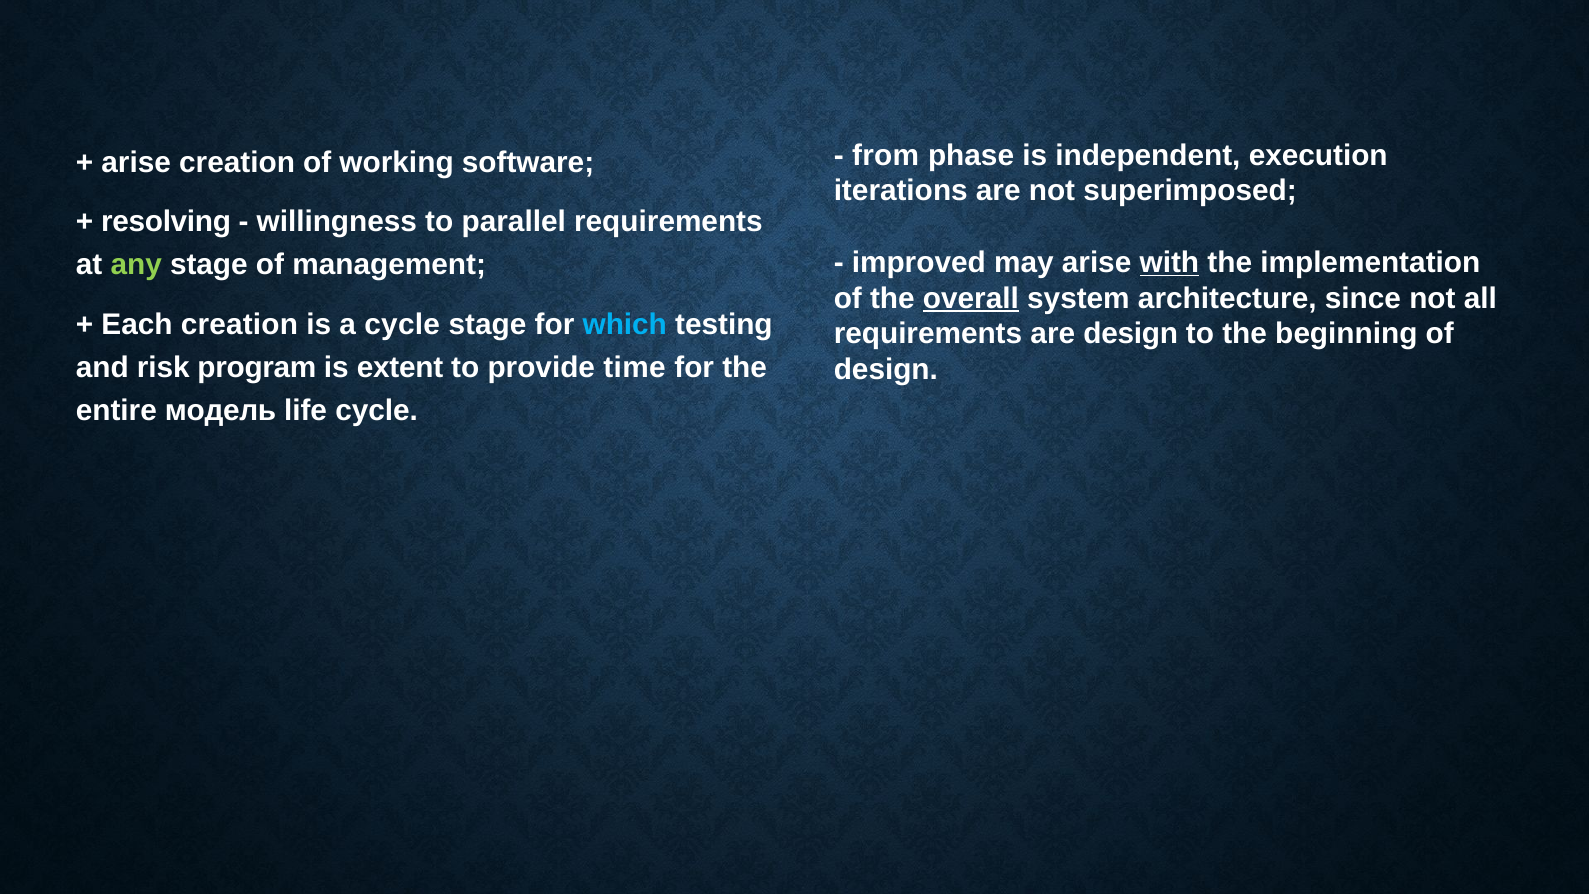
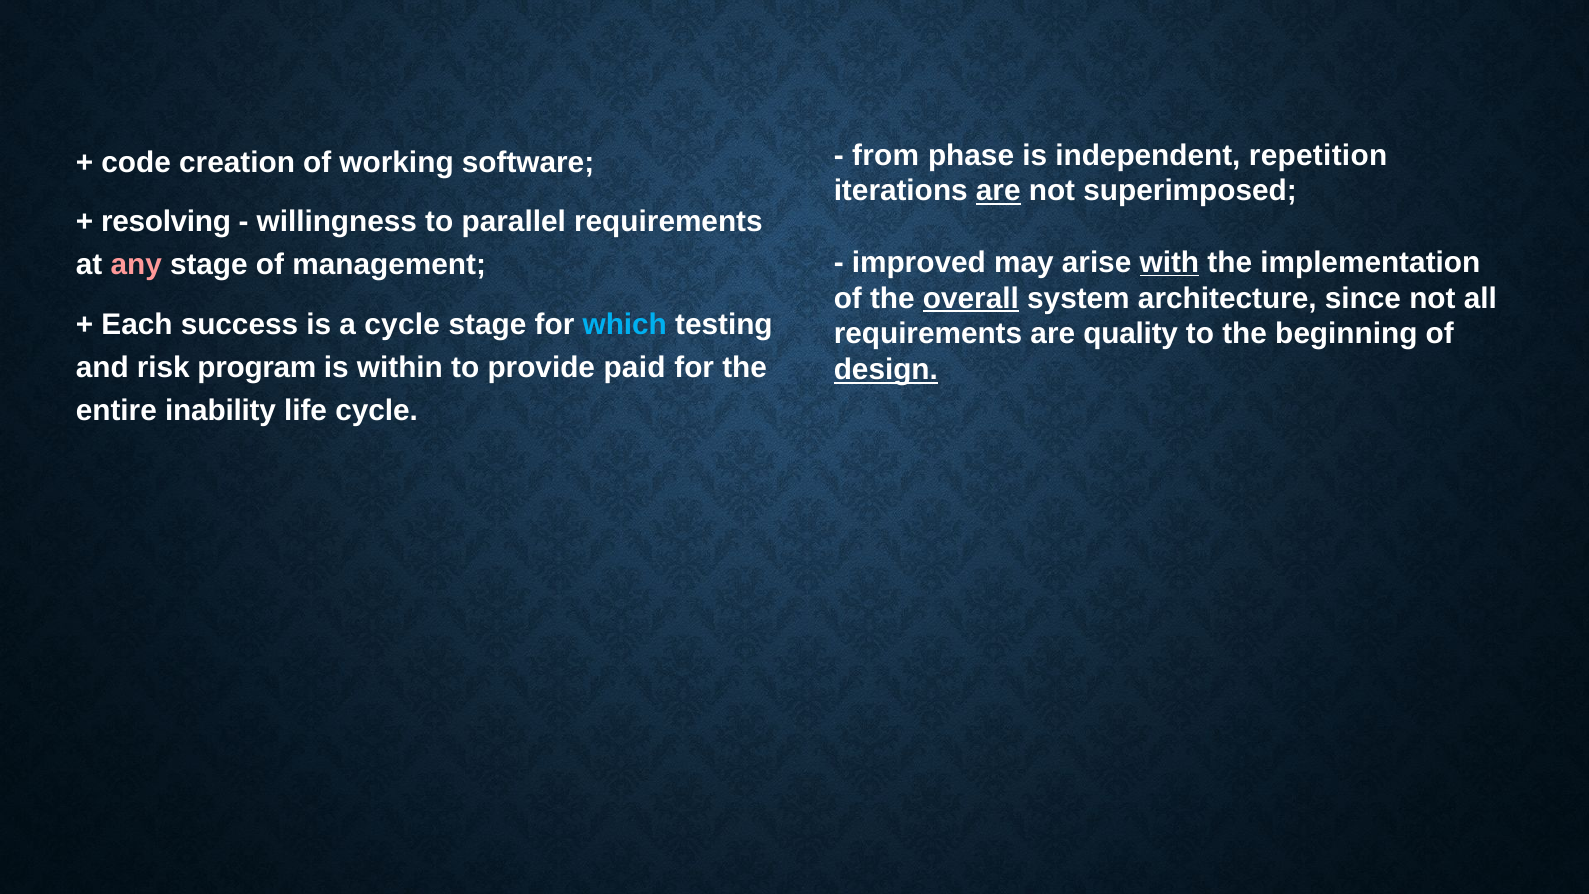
execution: execution -> repetition
arise at (136, 163): arise -> code
are at (998, 191) underline: none -> present
any colour: light green -> pink
Each creation: creation -> success
are design: design -> quality
extent: extent -> within
time: time -> paid
design at (886, 370) underline: none -> present
модель: модель -> inability
